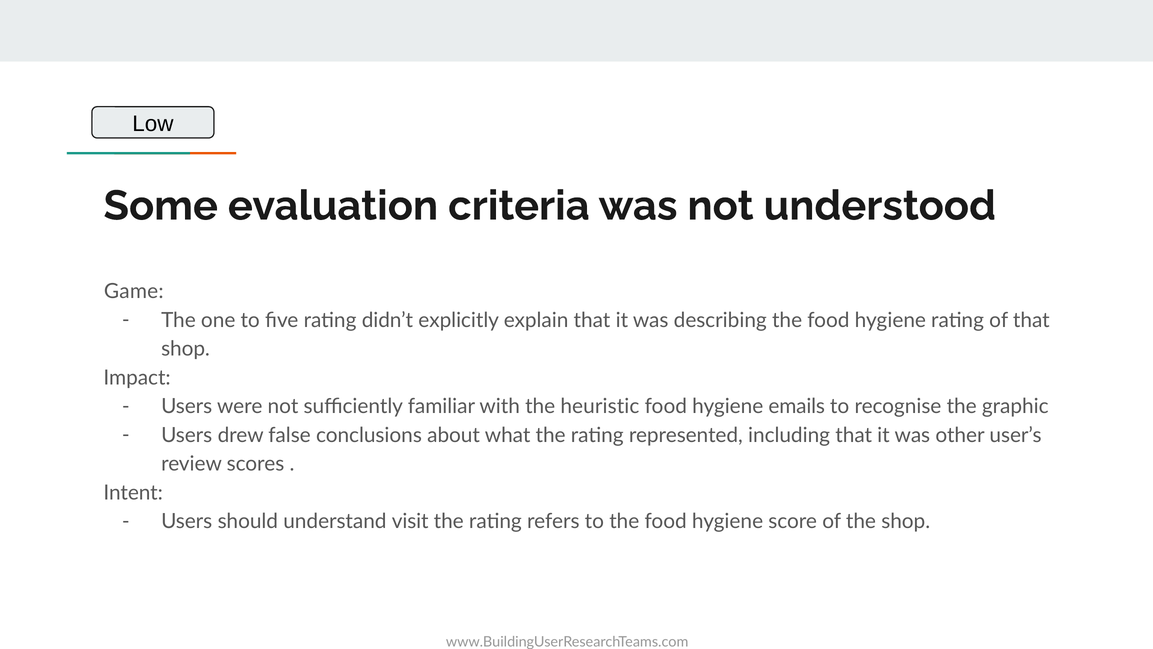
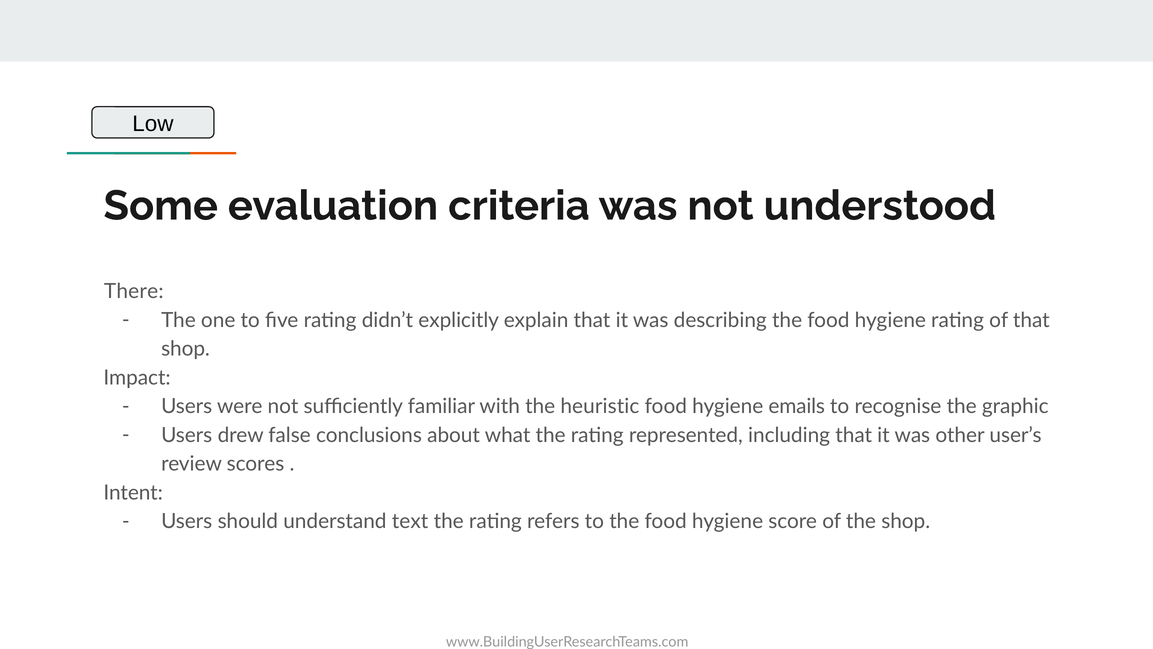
Game: Game -> There
visit: visit -> text
